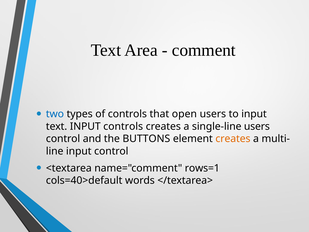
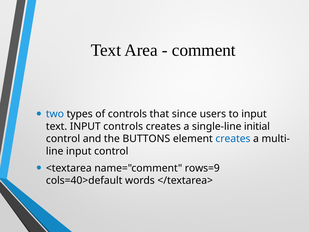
open: open -> since
single-line users: users -> initial
creates at (233, 139) colour: orange -> blue
rows=1: rows=1 -> rows=9
